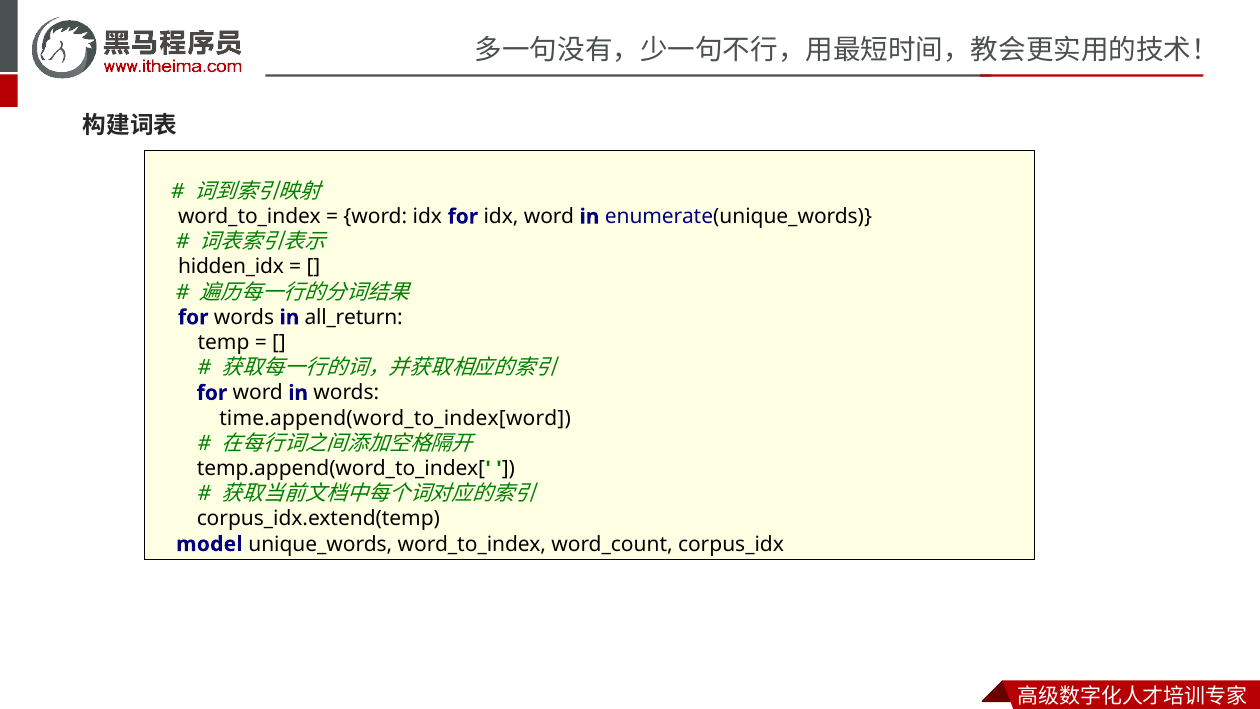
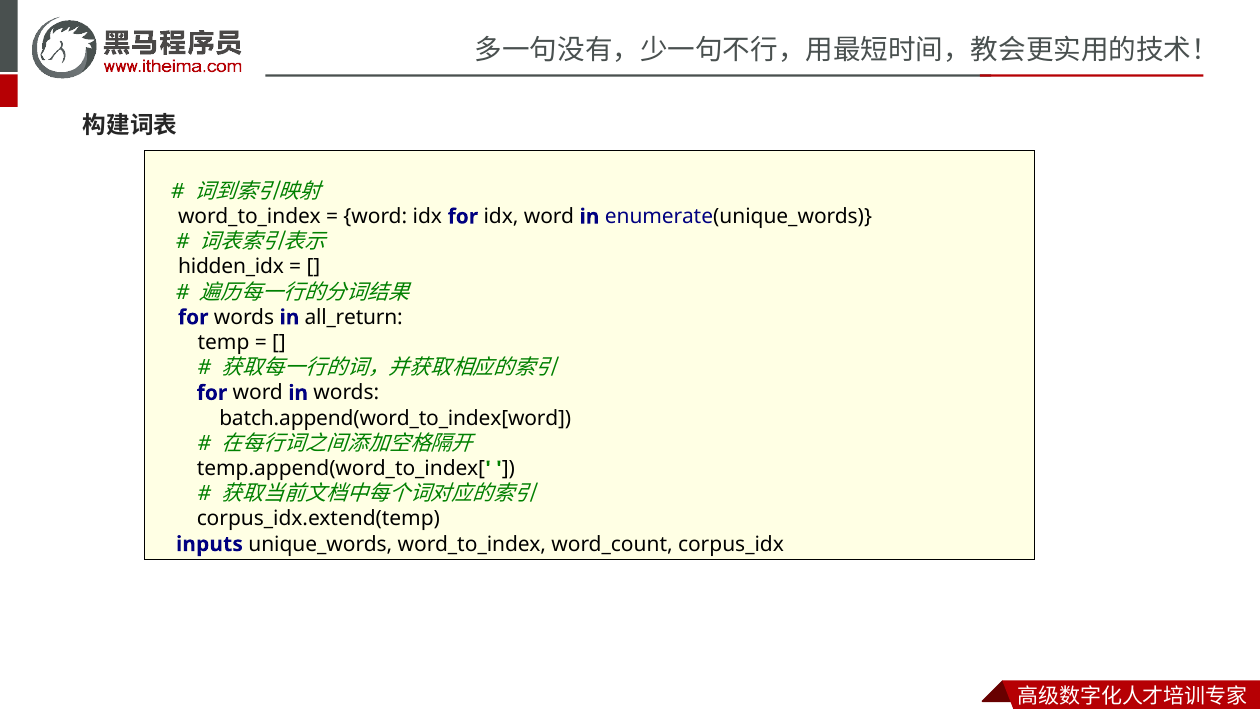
time.append(word_to_index[word: time.append(word_to_index[word -> batch.append(word_to_index[word
model: model -> inputs
